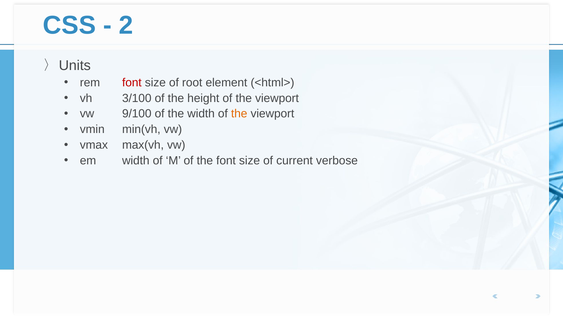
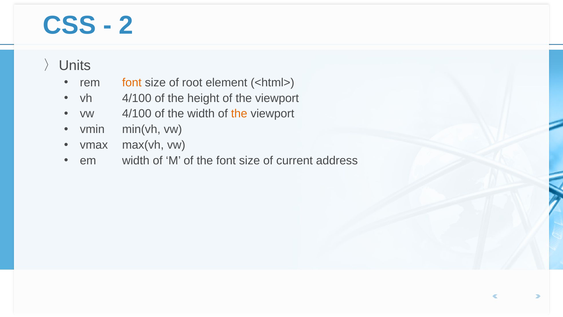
font at (132, 82) colour: red -> orange
vh 3/100: 3/100 -> 4/100
vw 9/100: 9/100 -> 4/100
verbose: verbose -> address
